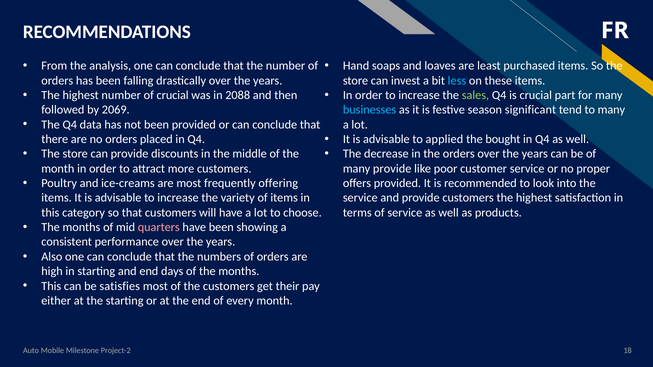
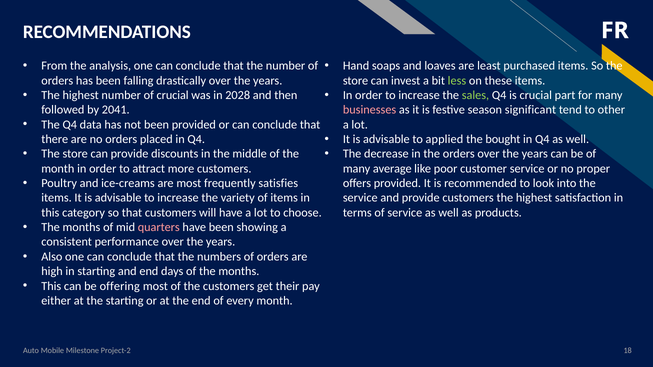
less colour: light blue -> light green
2088: 2088 -> 2028
2069: 2069 -> 2041
businesses colour: light blue -> pink
to many: many -> other
many provide: provide -> average
offering: offering -> satisfies
satisfies: satisfies -> offering
